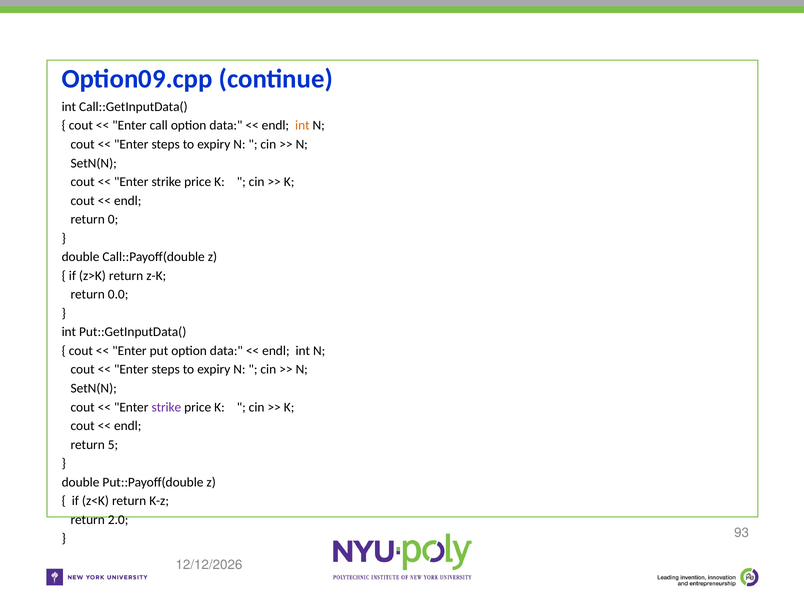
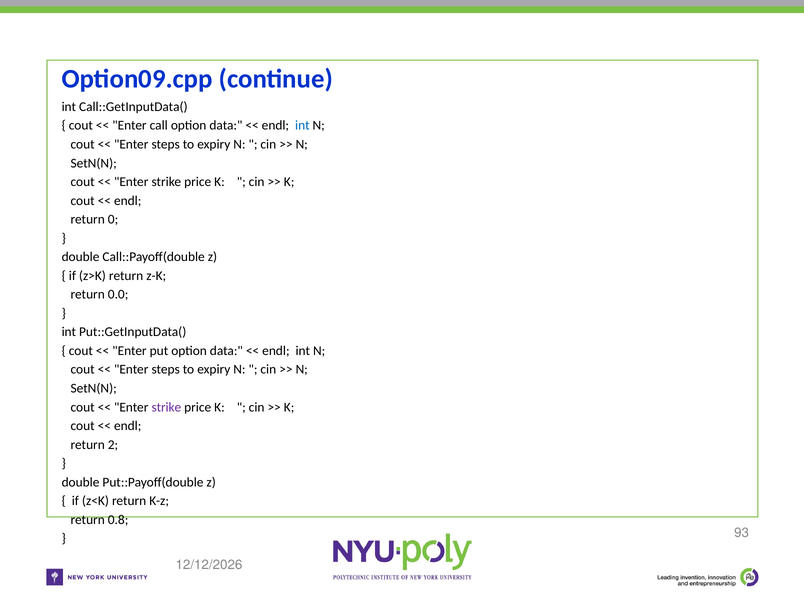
int at (302, 126) colour: orange -> blue
5: 5 -> 2
2.0: 2.0 -> 0.8
